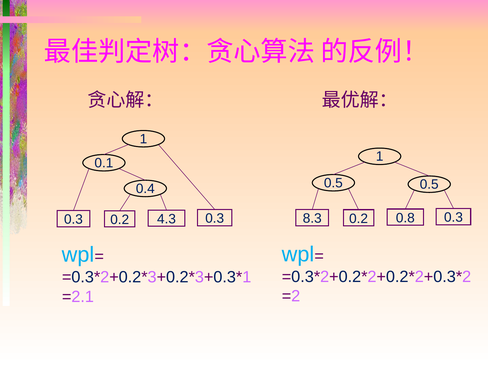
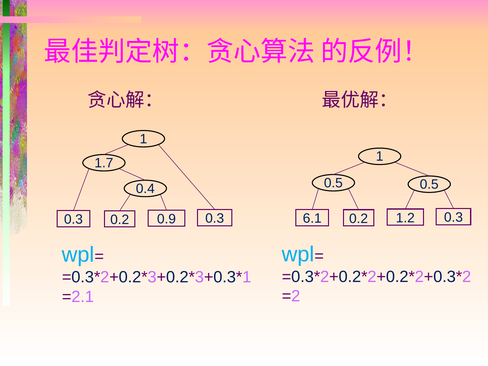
0.1: 0.1 -> 1.7
8.3: 8.3 -> 6.1
0.8: 0.8 -> 1.2
4.3: 4.3 -> 0.9
